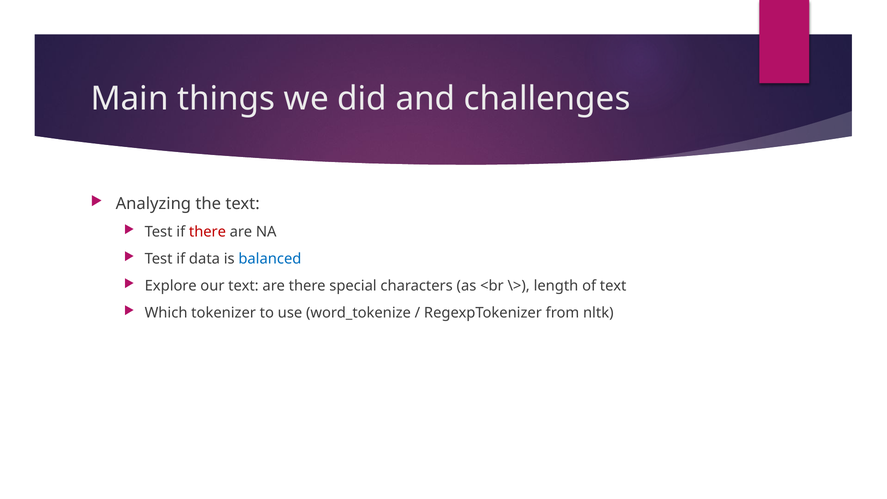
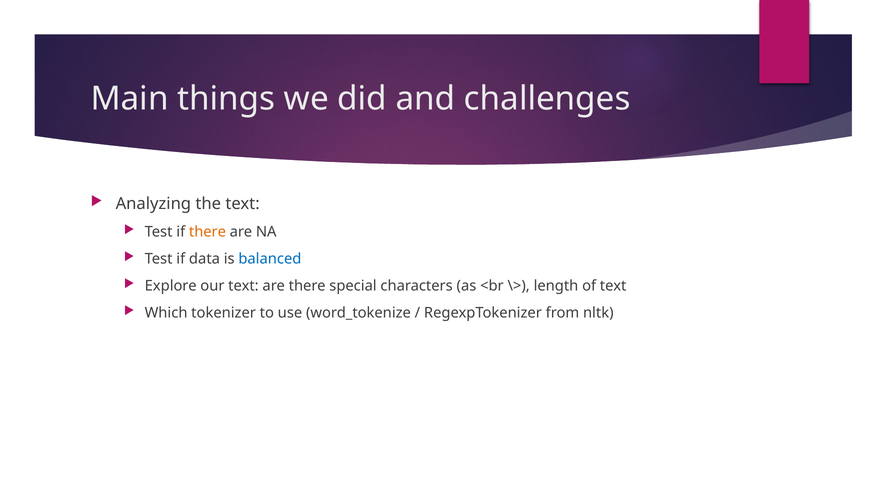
there at (207, 232) colour: red -> orange
